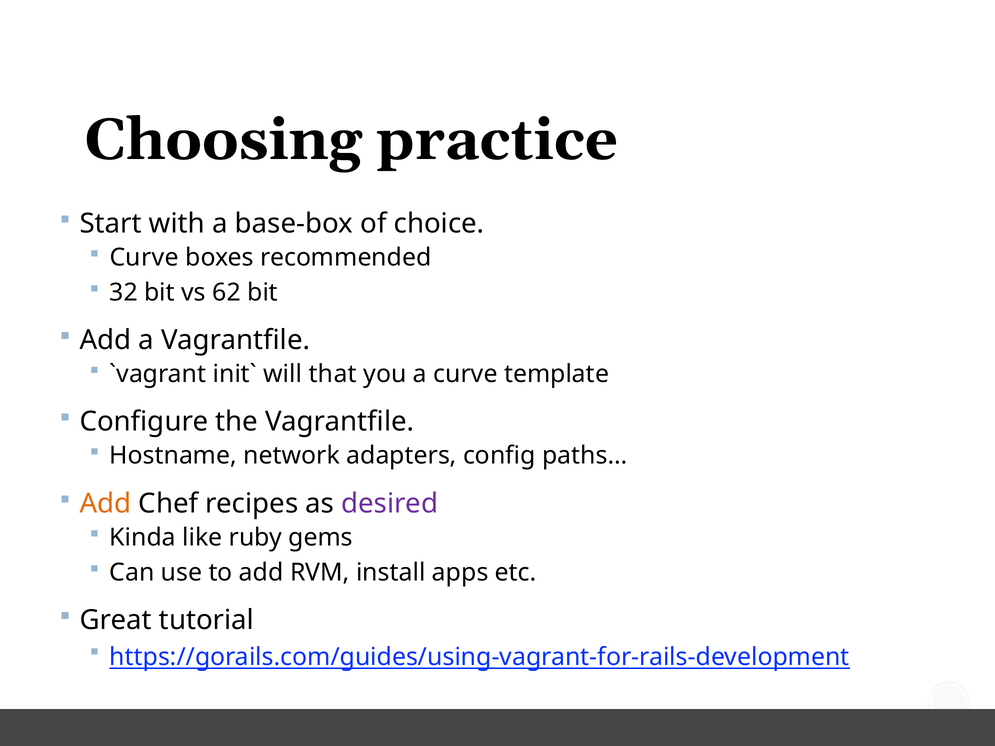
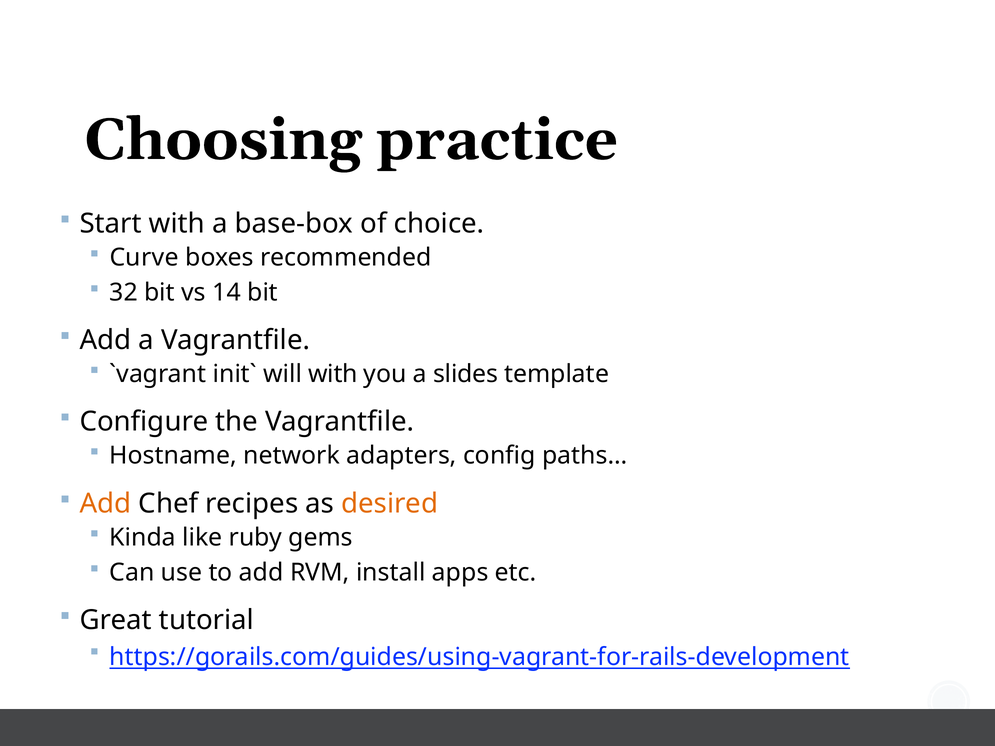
62: 62 -> 14
will that: that -> with
a curve: curve -> slides
desired colour: purple -> orange
